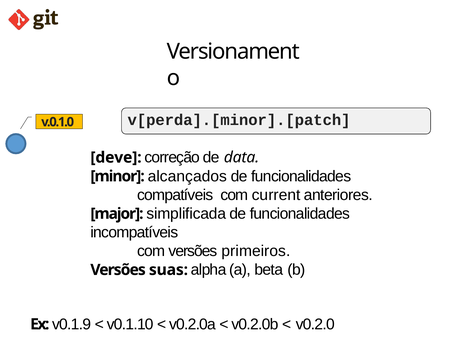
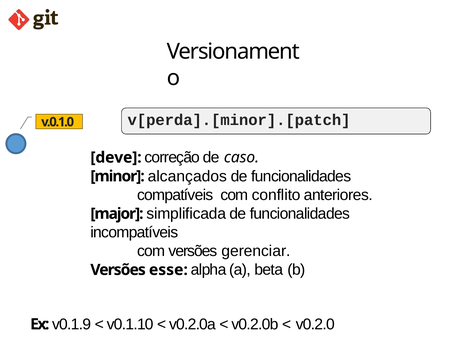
data: data -> caso
current: current -> conflito
primeiros: primeiros -> gerenciar
suas: suas -> esse
